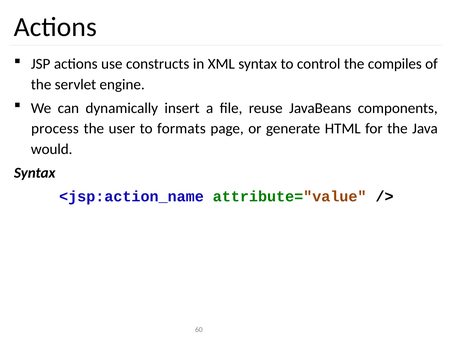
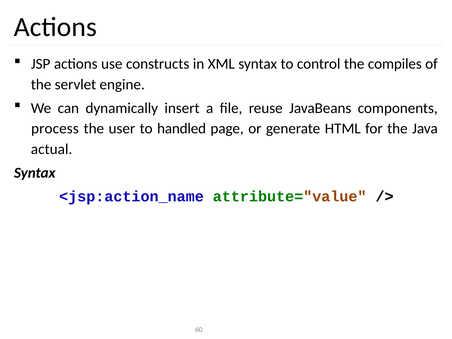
formats: formats -> handled
would: would -> actual
